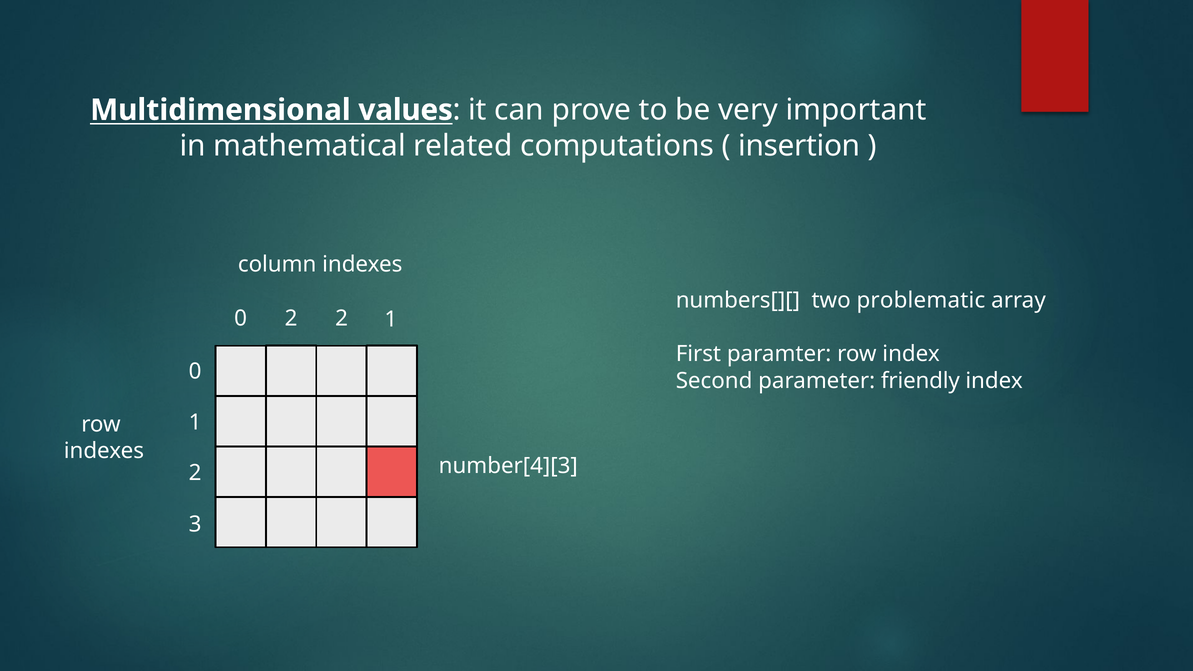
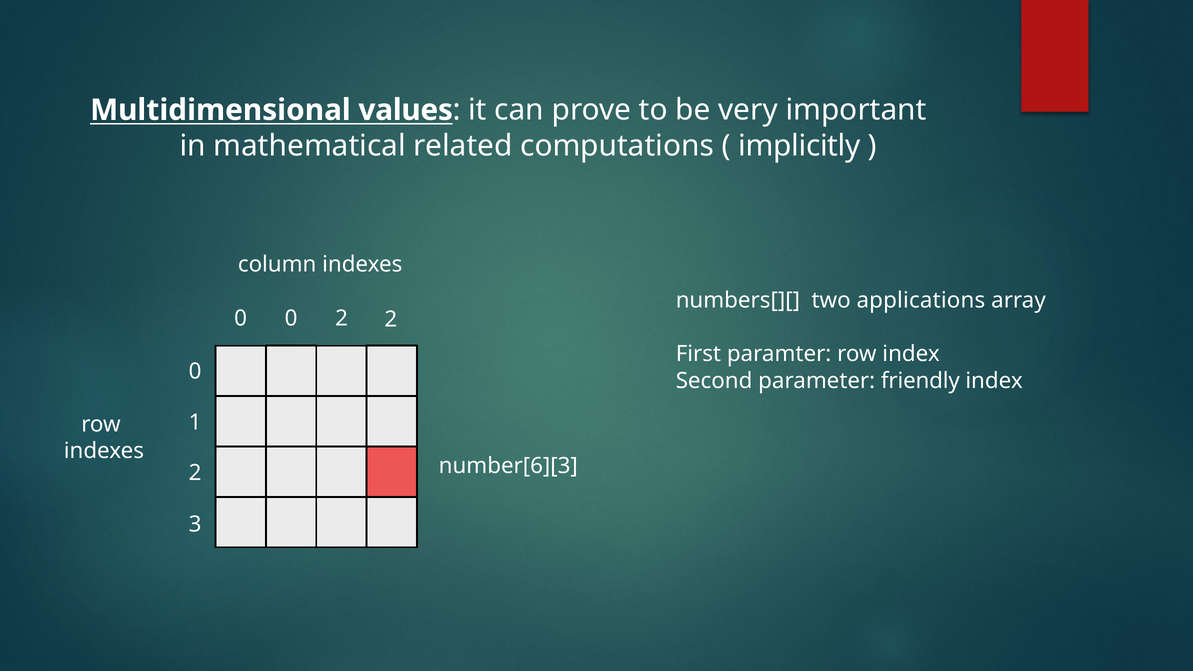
insertion: insertion -> implicitly
problematic: problematic -> applications
0 2: 2 -> 0
2 1: 1 -> 2
number[4][3: number[4][3 -> number[6][3
